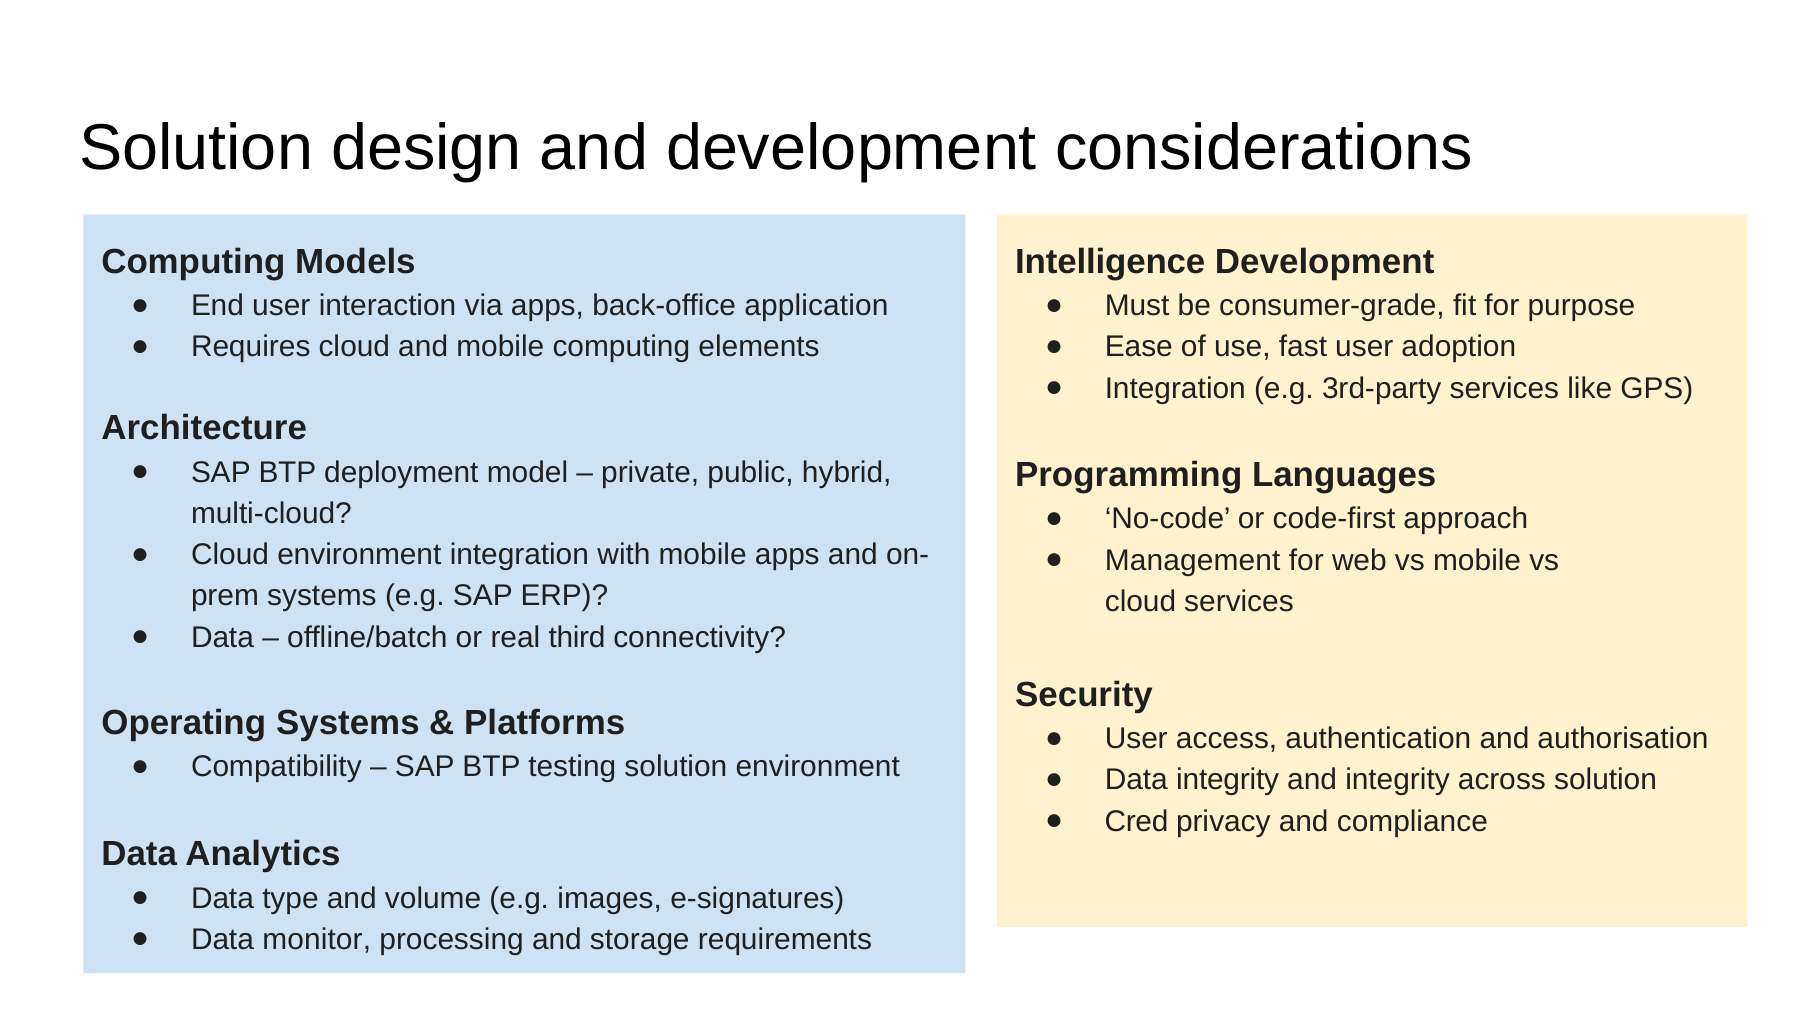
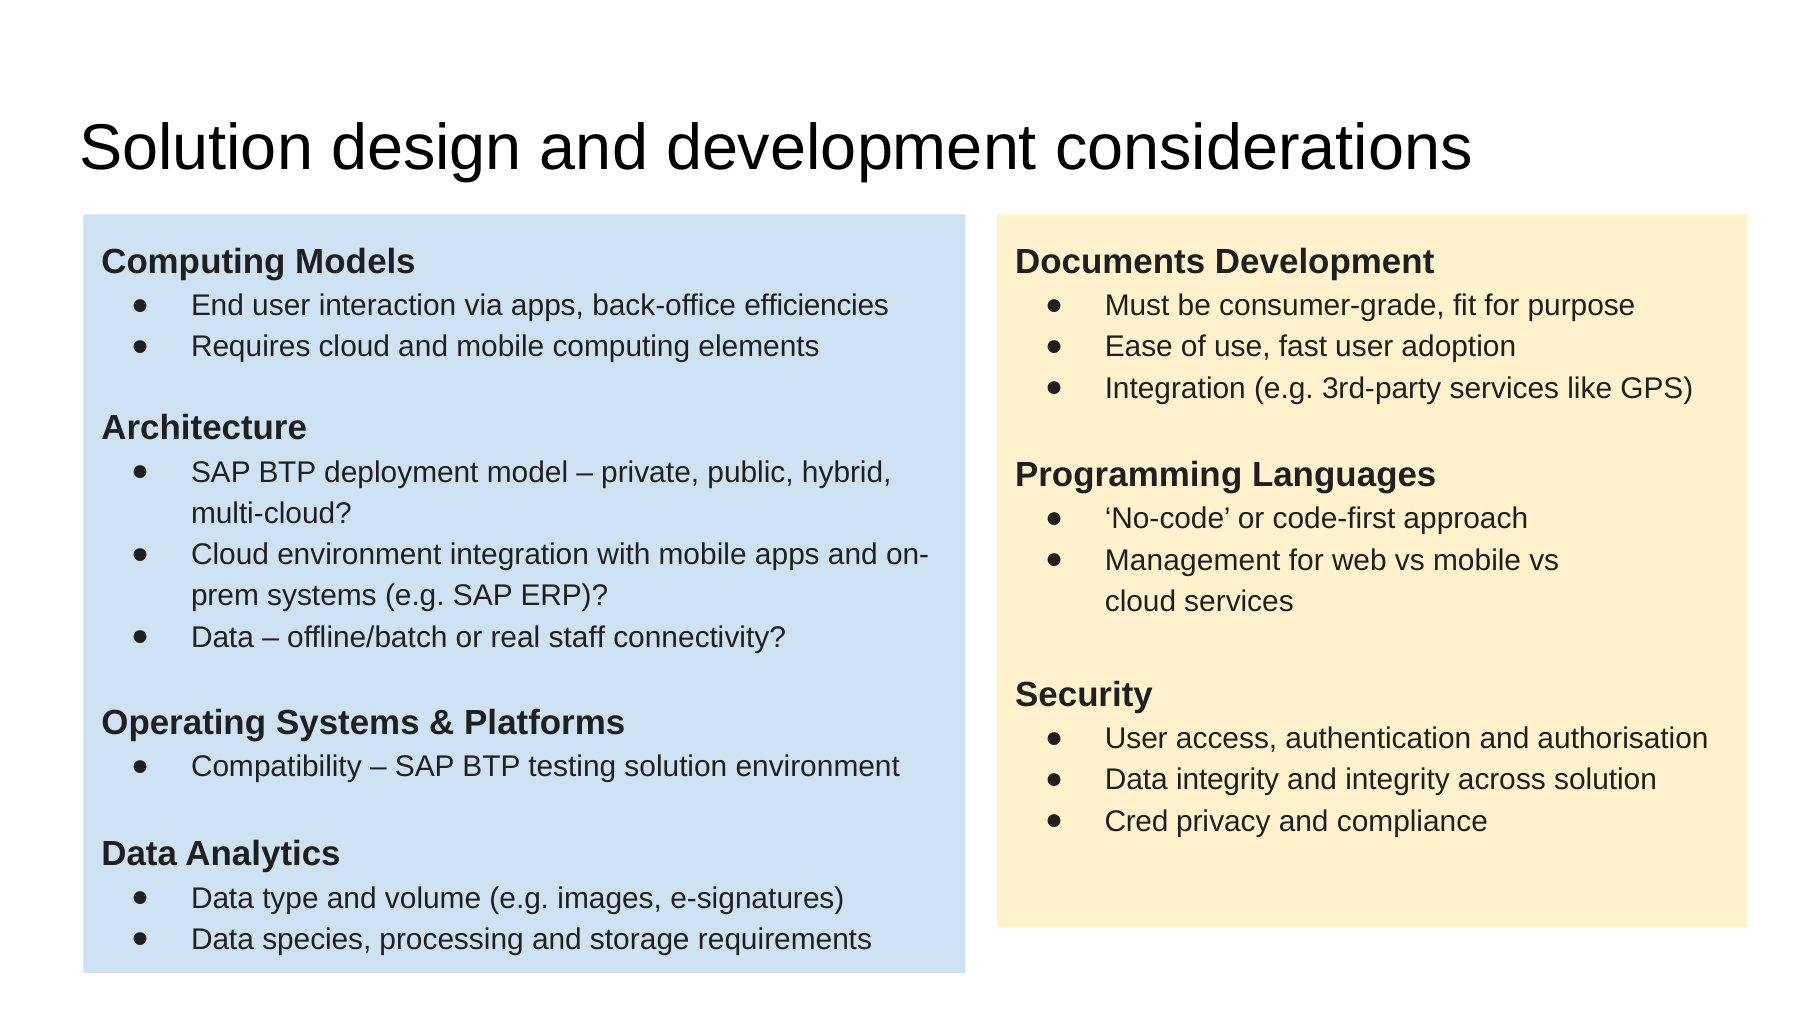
Intelligence: Intelligence -> Documents
application: application -> efficiencies
third: third -> staff
monitor: monitor -> species
